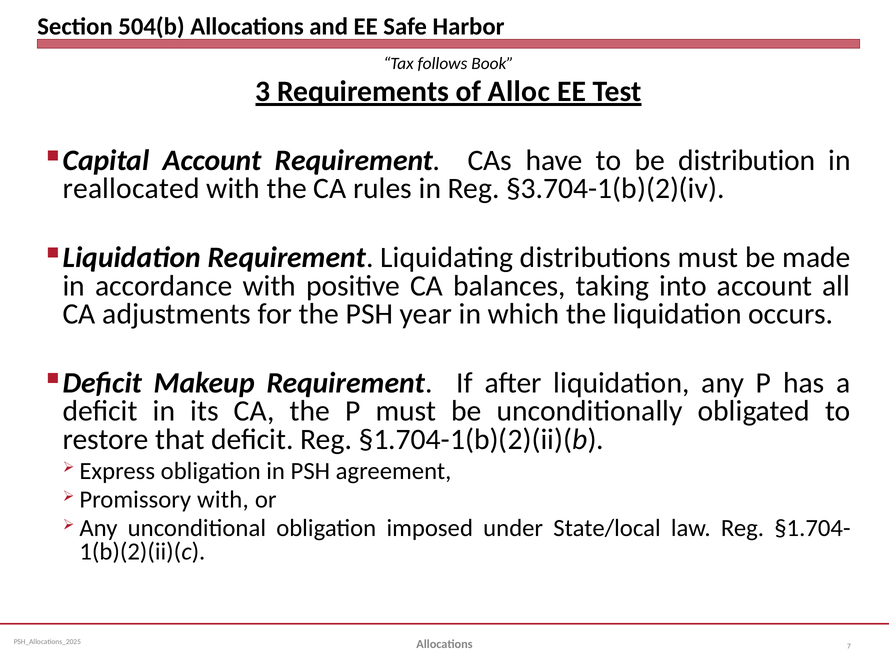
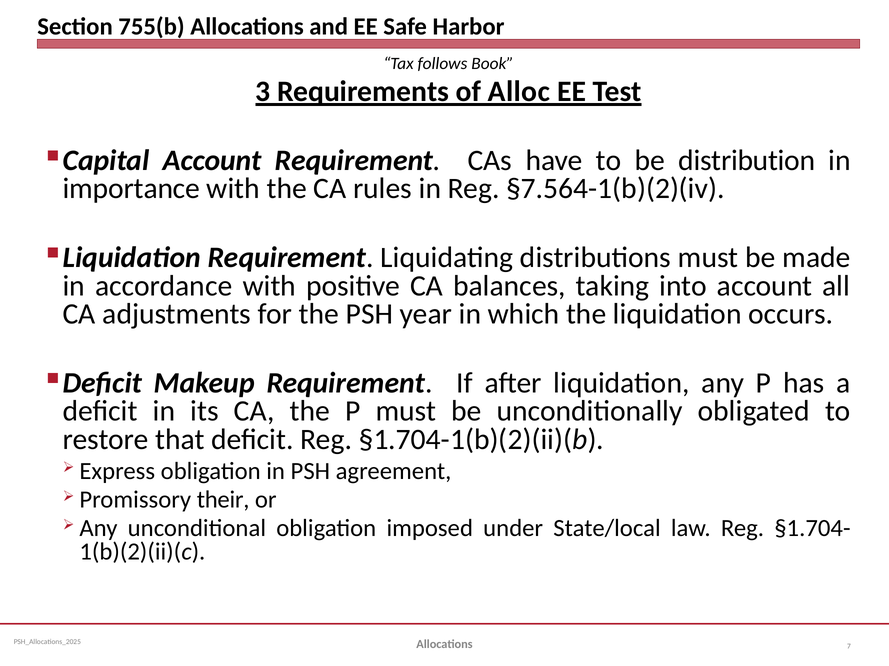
504(b: 504(b -> 755(b
reallocated: reallocated -> importance
§3.704-1(b)(2)(iv: §3.704-1(b)(2)(iv -> §7.564-1(b)(2)(iv
Promissory with: with -> their
